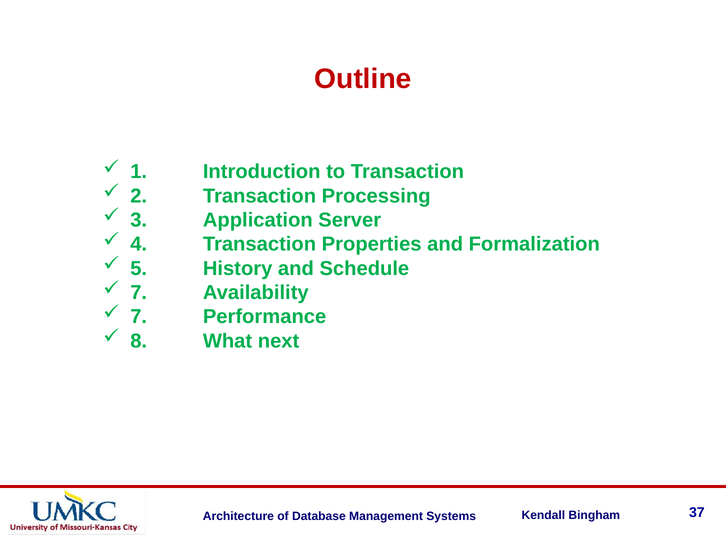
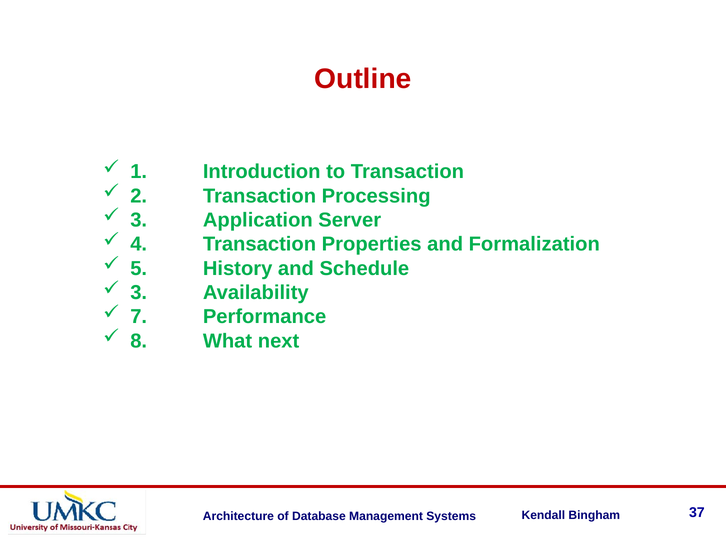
7 at (139, 293): 7 -> 3
